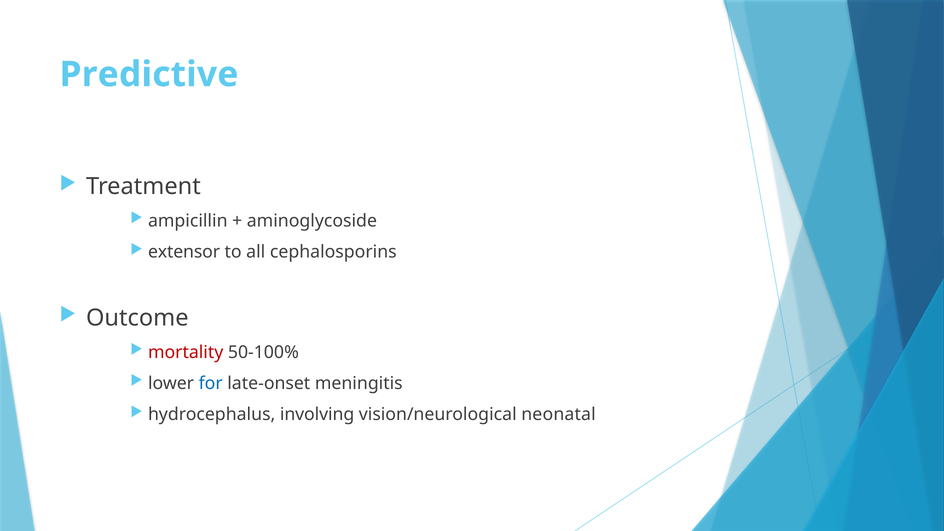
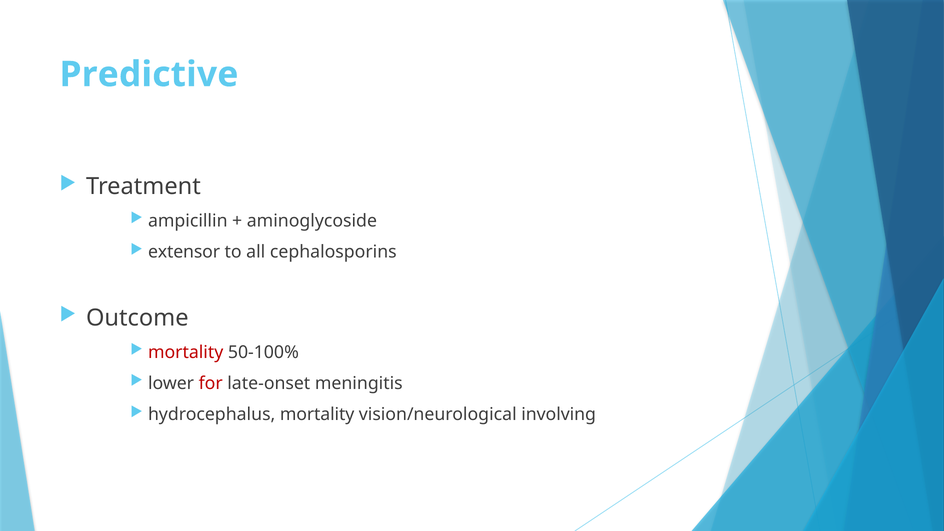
for colour: blue -> red
hydrocephalus involving: involving -> mortality
neonatal: neonatal -> involving
